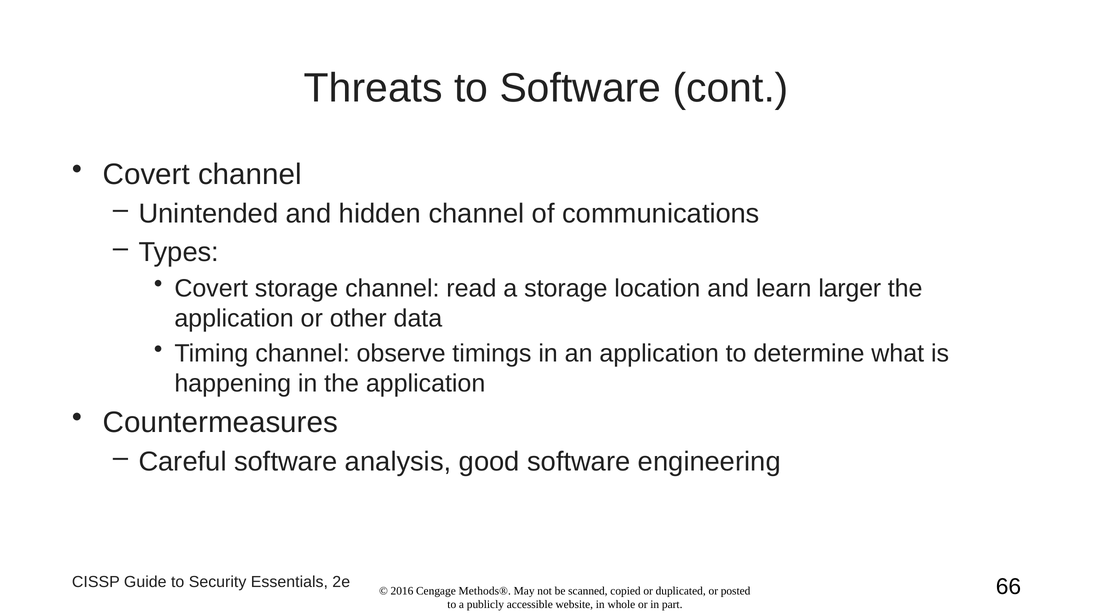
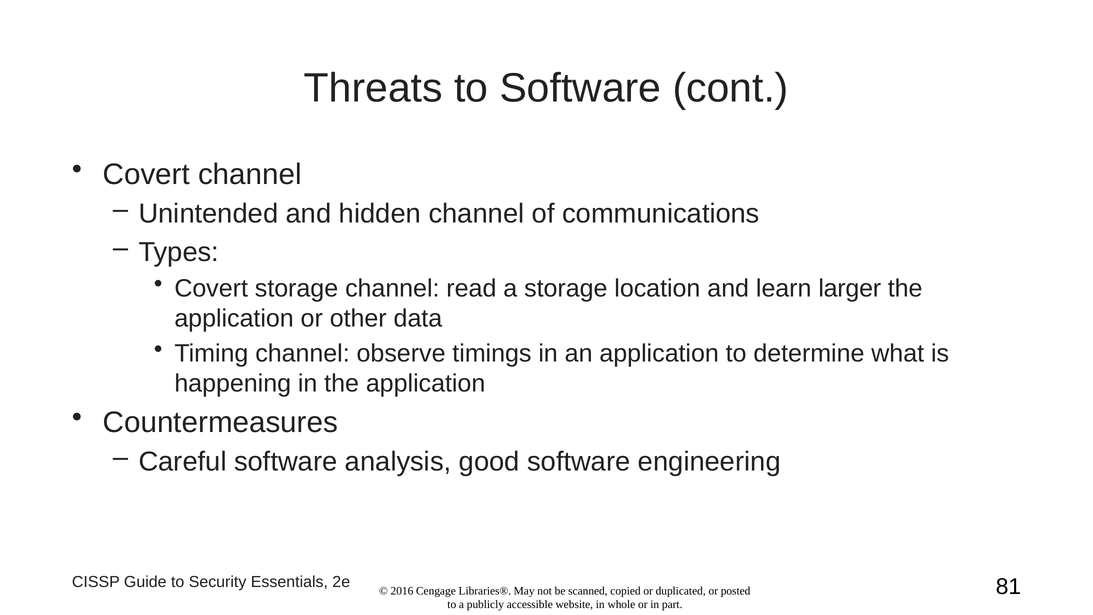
66: 66 -> 81
Methods®: Methods® -> Libraries®
